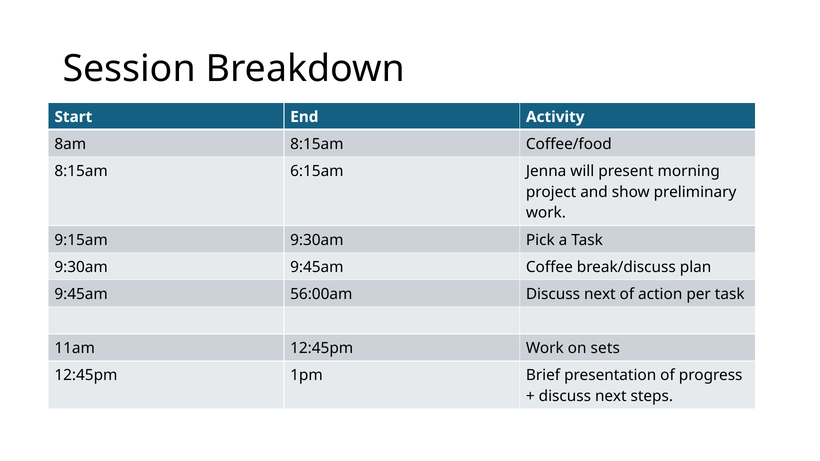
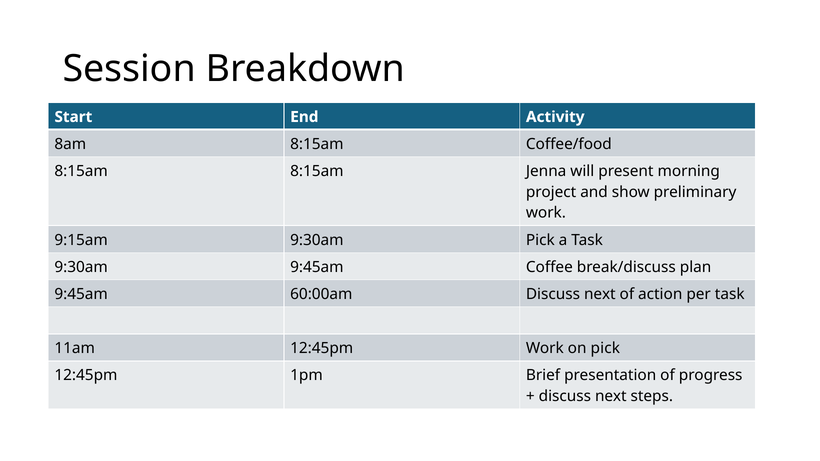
8:15am 6:15am: 6:15am -> 8:15am
56:00am: 56:00am -> 60:00am
on sets: sets -> pick
